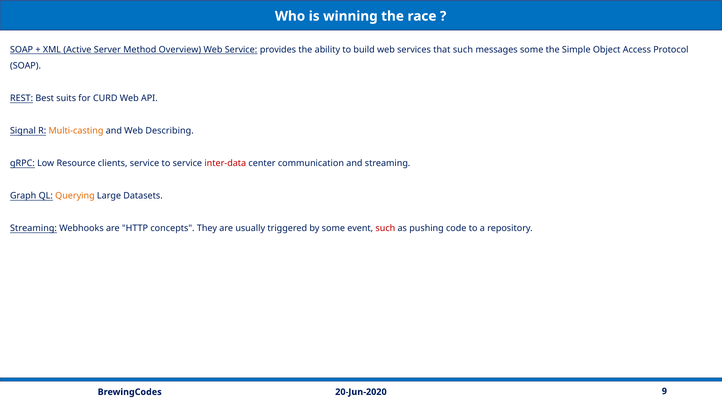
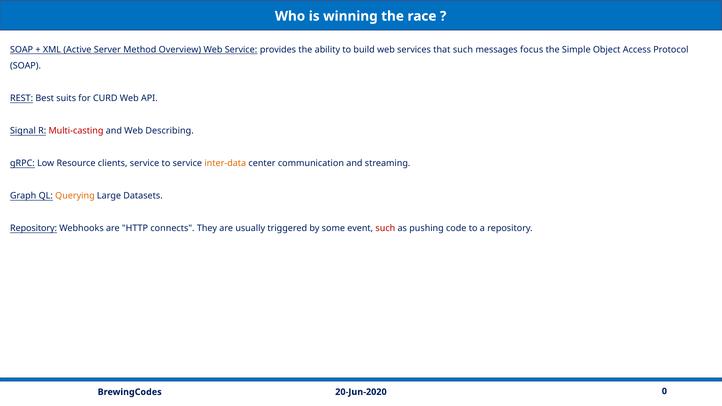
messages some: some -> focus
Multi-casting colour: orange -> red
inter-data colour: red -> orange
Streaming at (34, 228): Streaming -> Repository
concepts: concepts -> connects
9: 9 -> 0
